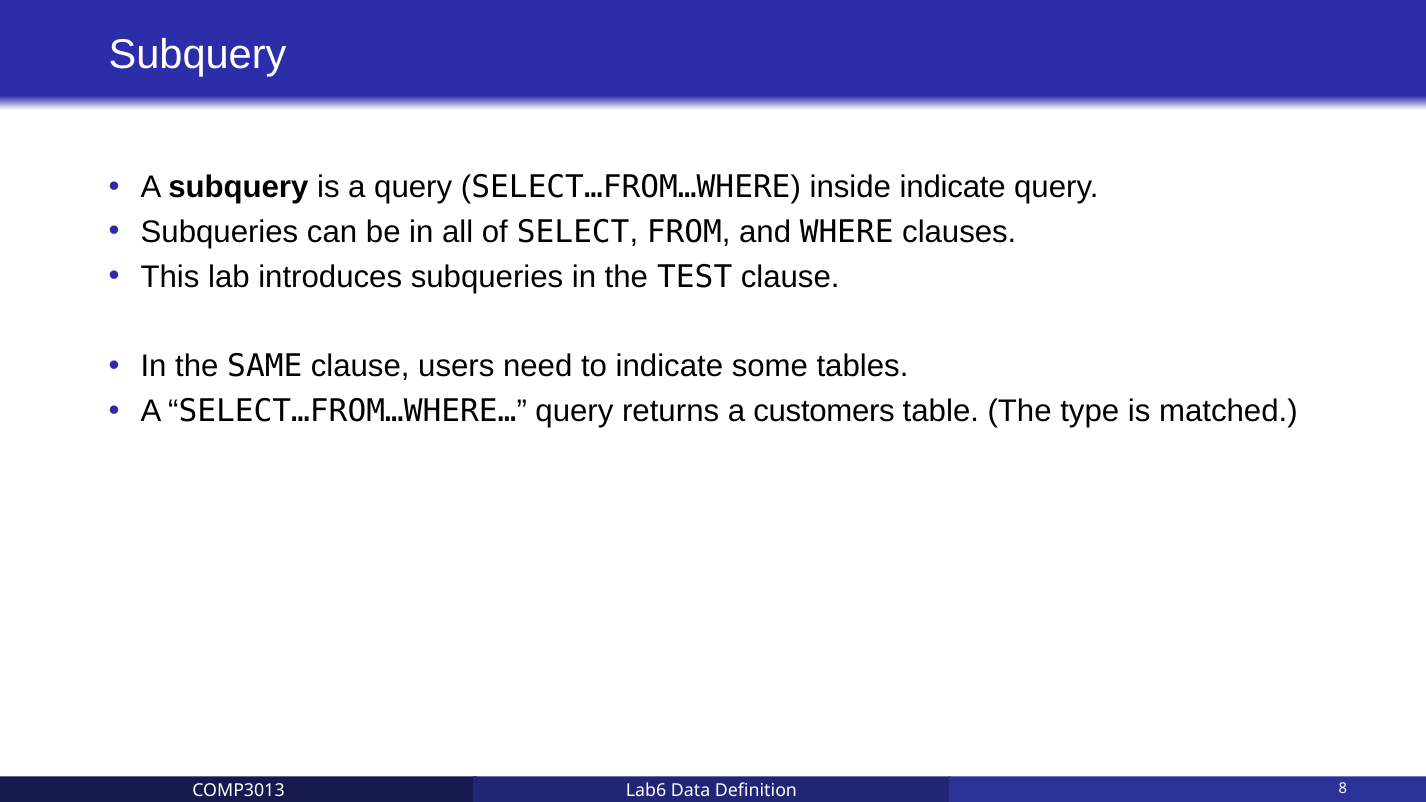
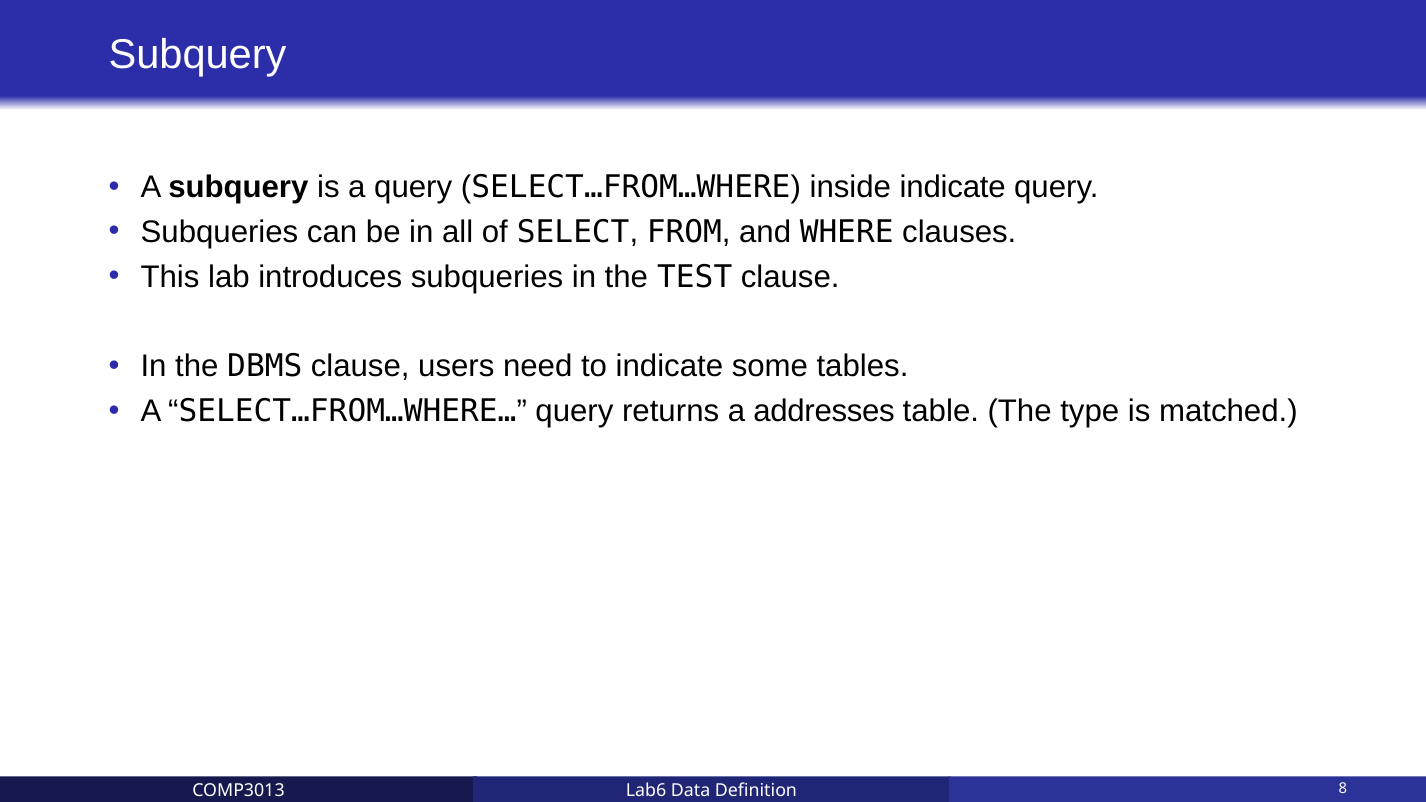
SAME: SAME -> DBMS
customers: customers -> addresses
